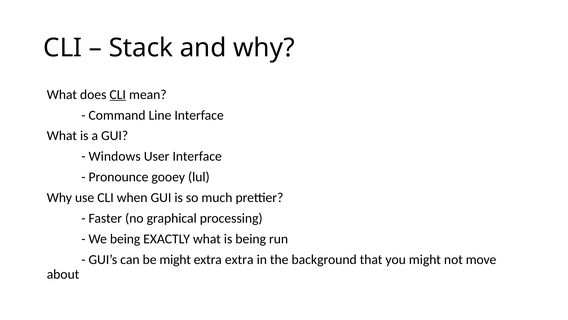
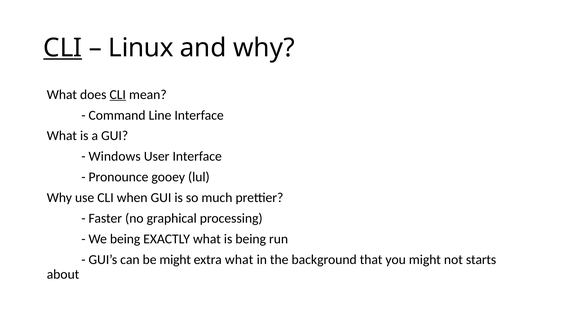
CLI at (63, 48) underline: none -> present
Stack: Stack -> Linux
extra extra: extra -> what
move: move -> starts
